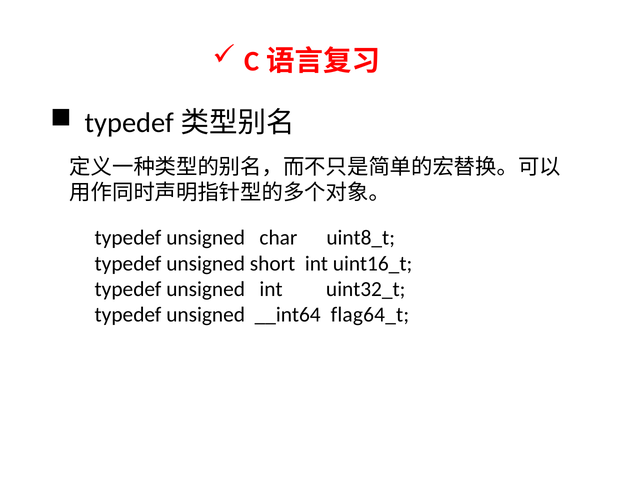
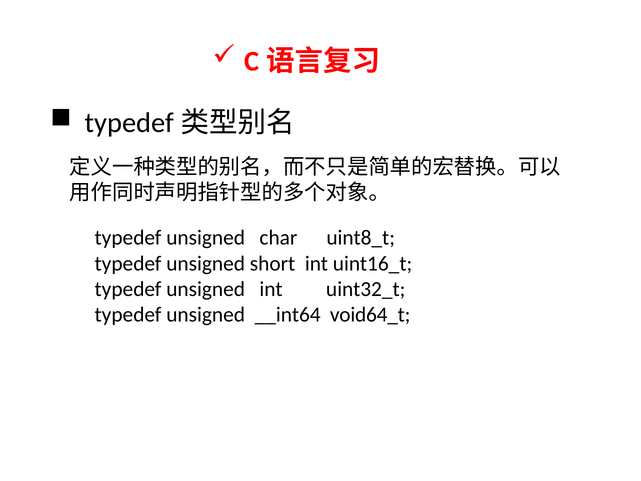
flag64_t: flag64_t -> void64_t
